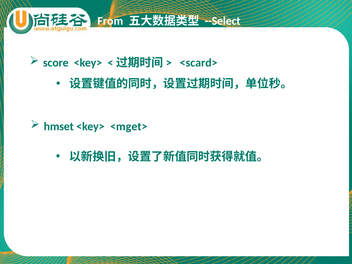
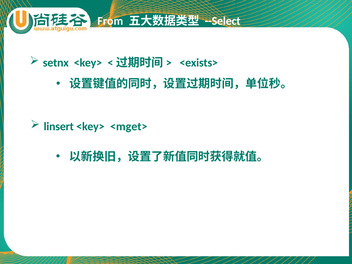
score: score -> setnx
<scard>: <scard> -> <exists>
hmset: hmset -> linsert
